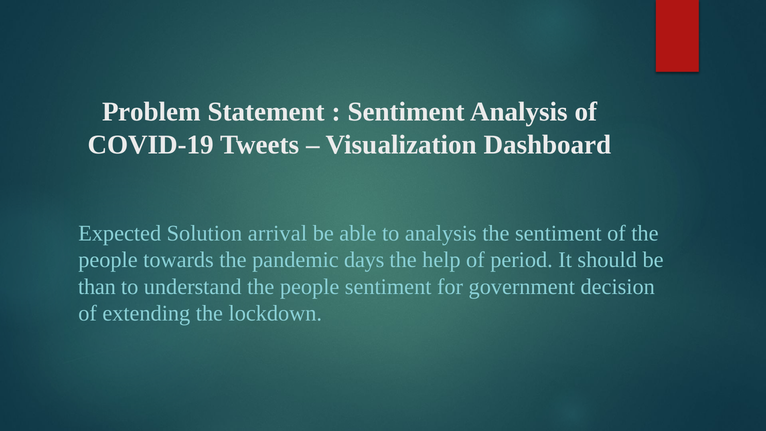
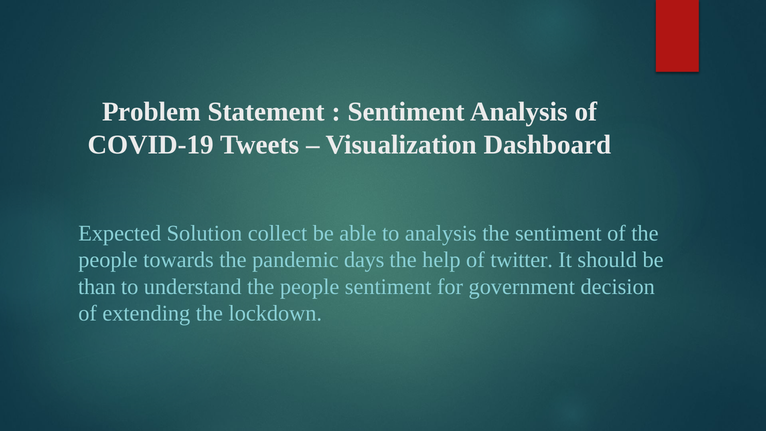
arrival: arrival -> collect
period: period -> twitter
